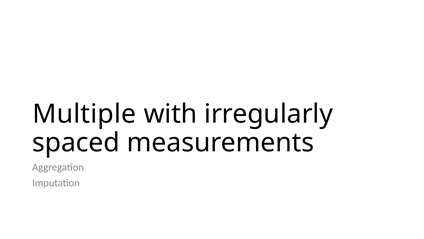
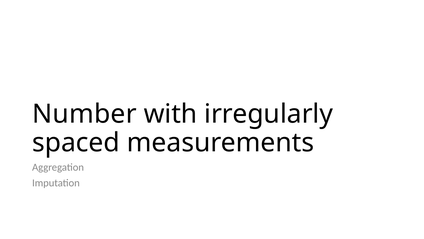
Multiple: Multiple -> Number
